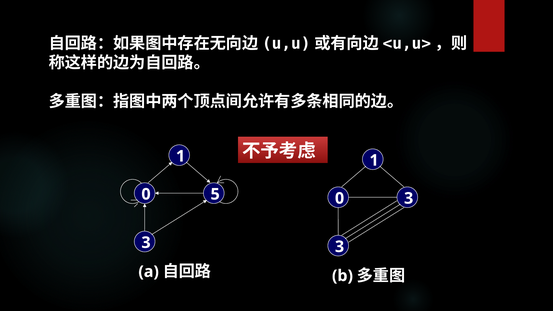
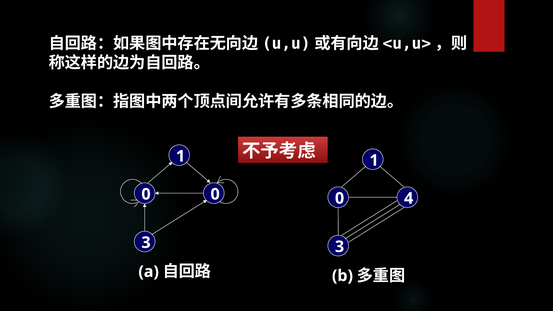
0 5: 5 -> 0
0 3: 3 -> 4
